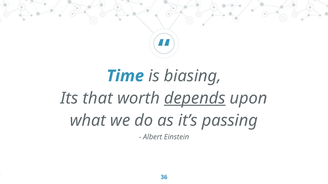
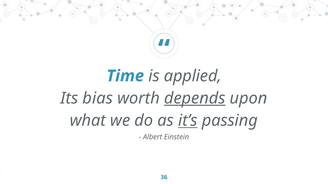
biasing: biasing -> applied
that: that -> bias
it’s underline: none -> present
